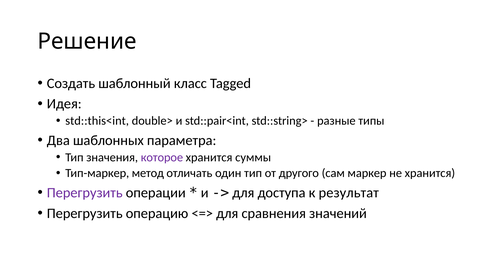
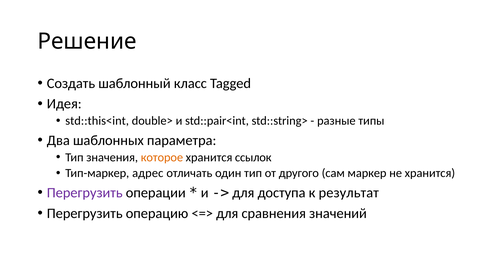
которое colour: purple -> orange
суммы: суммы -> ссылок
метод: метод -> адрес
